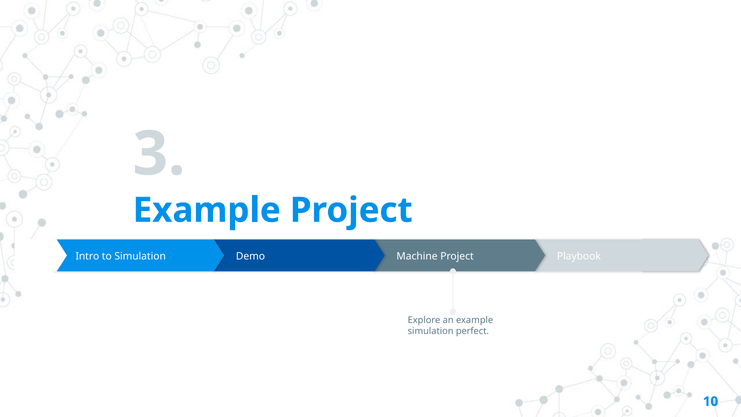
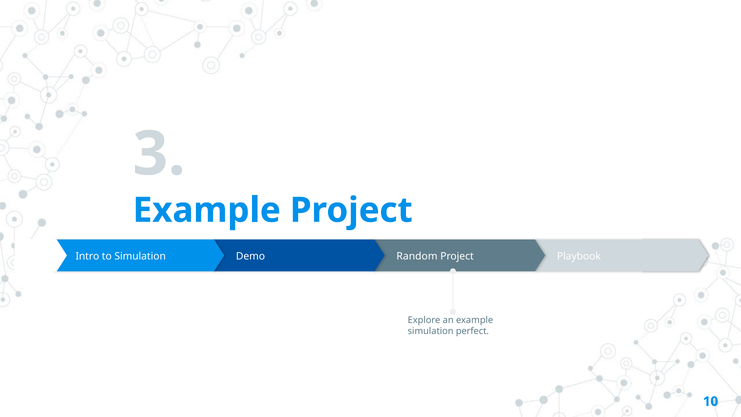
Machine: Machine -> Random
